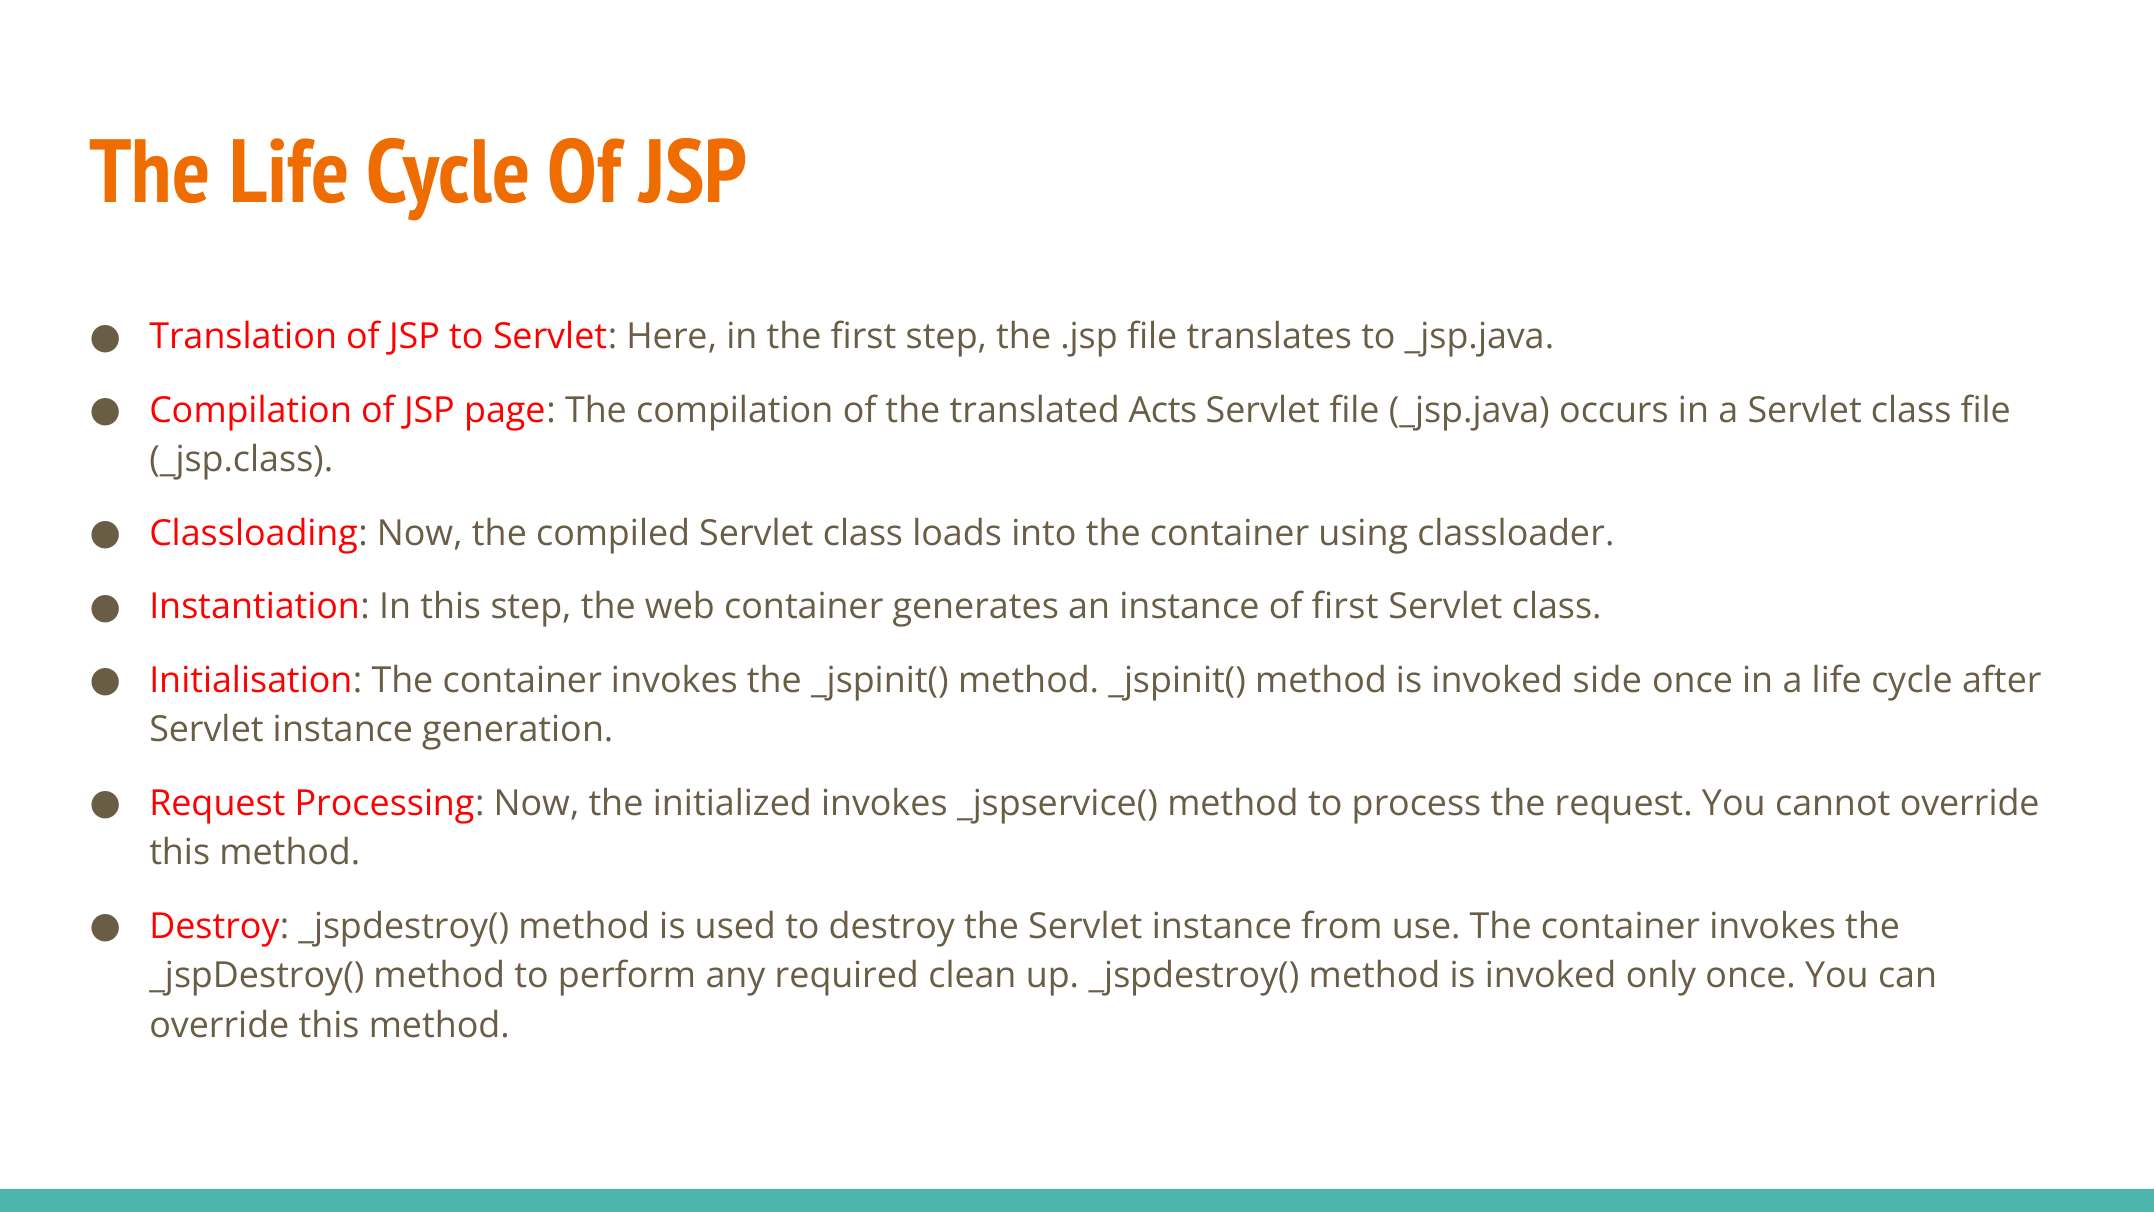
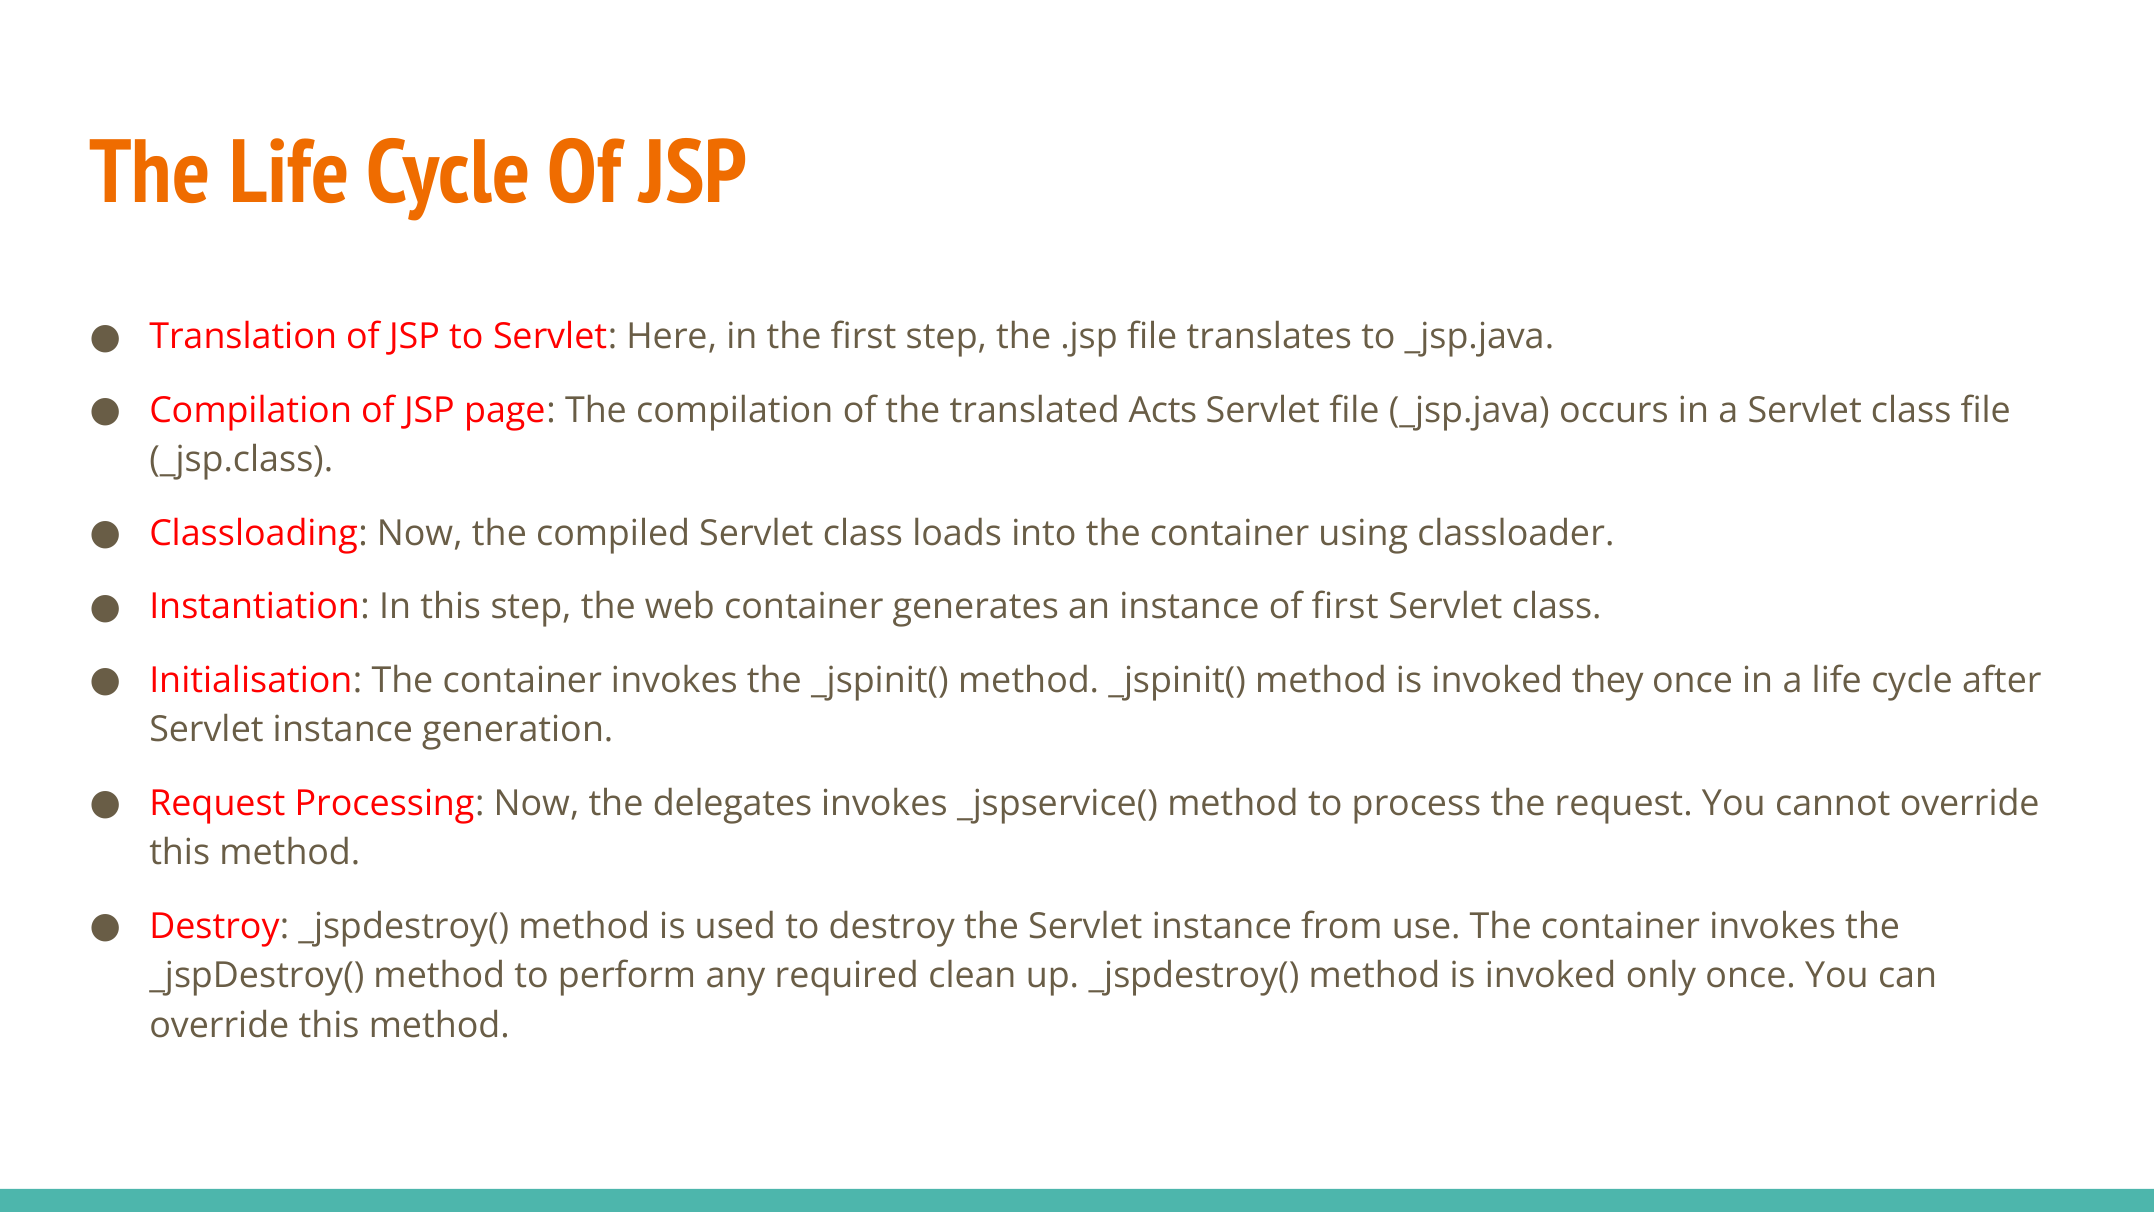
side: side -> they
initialized: initialized -> delegates
